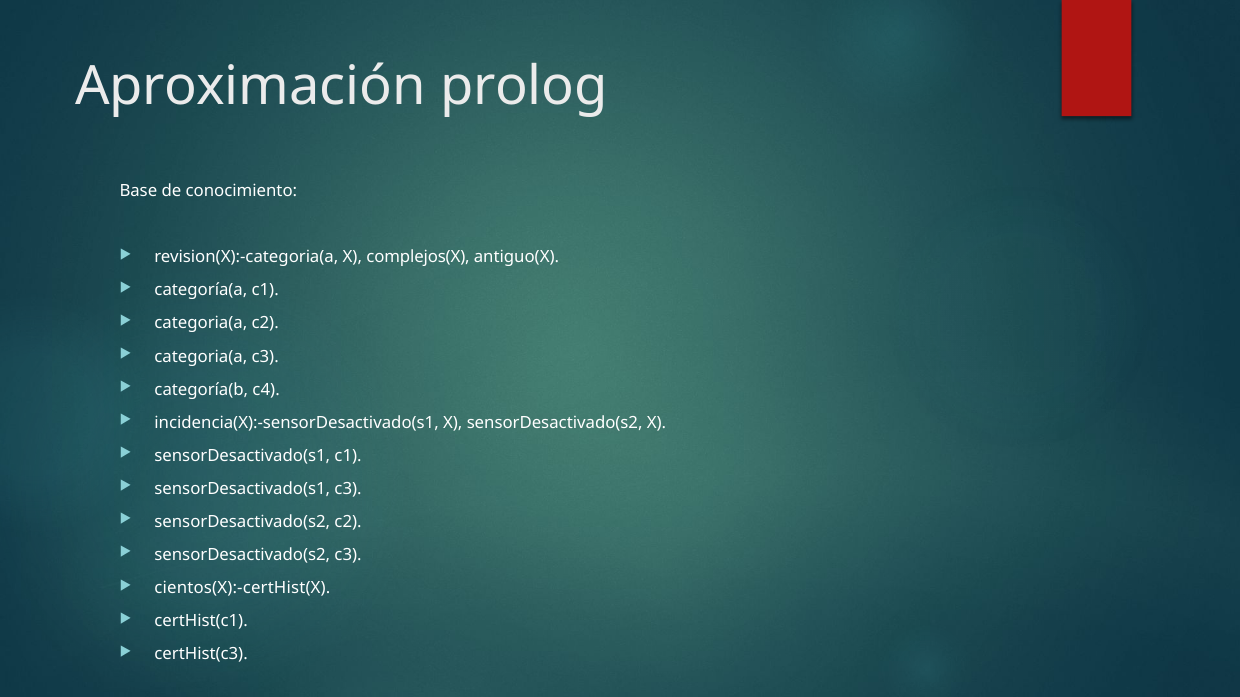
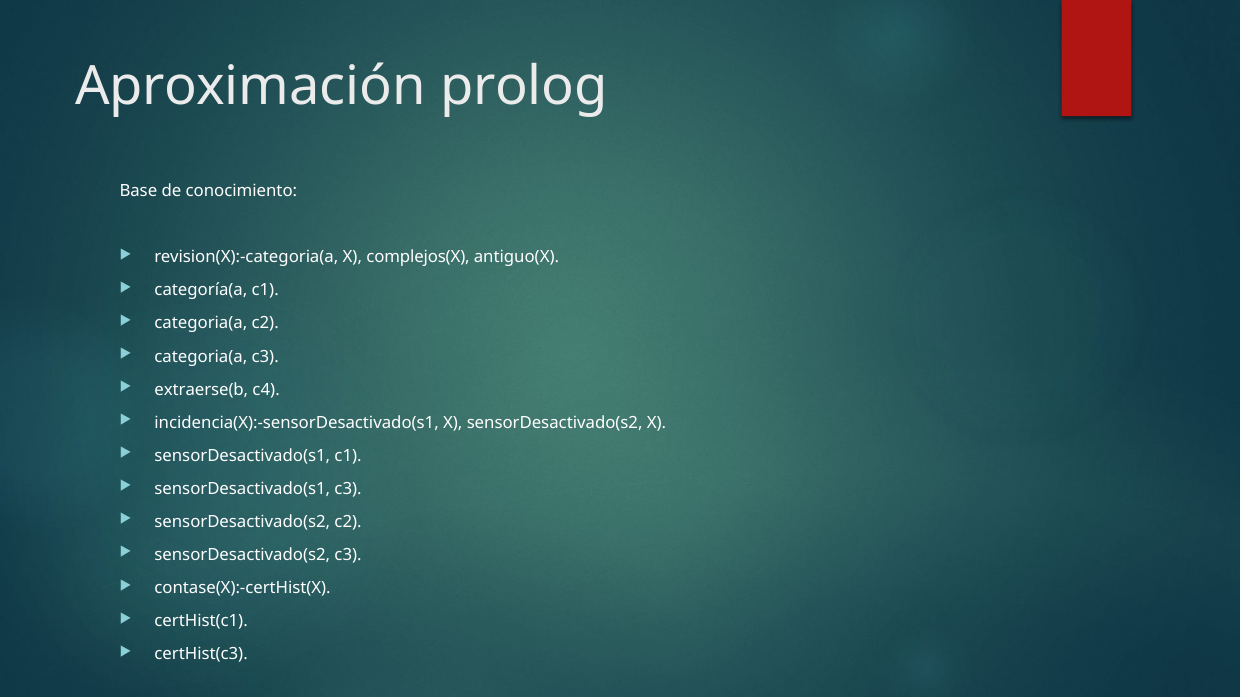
categoría(b: categoría(b -> extraerse(b
cientos(X):-certHist(X: cientos(X):-certHist(X -> contase(X):-certHist(X
